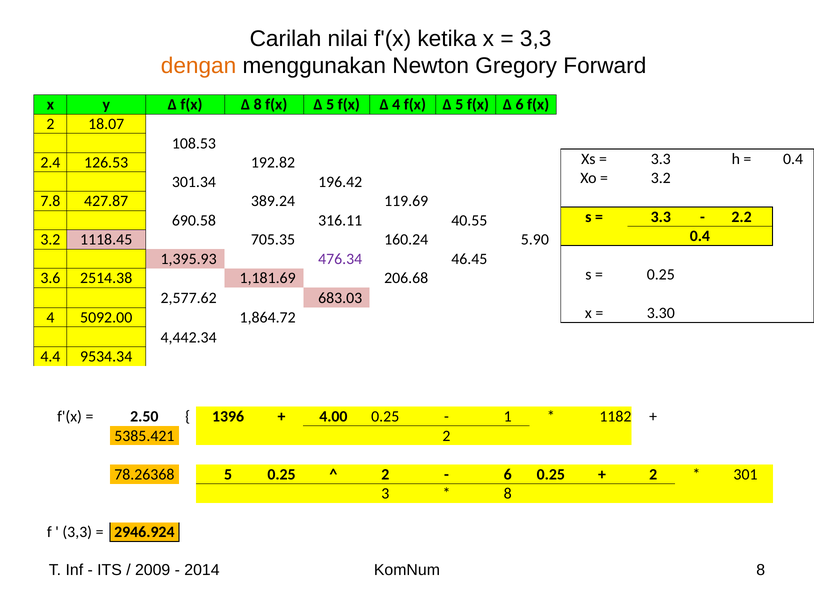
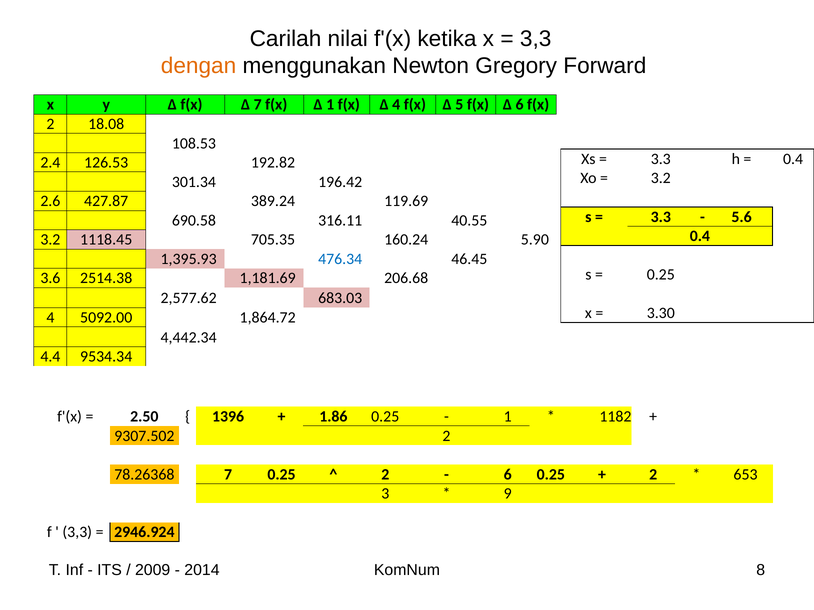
Δ 8: 8 -> 7
5 at (330, 105): 5 -> 1
18.07: 18.07 -> 18.08
7.8: 7.8 -> 2.6
2.2: 2.2 -> 5.6
476.34 colour: purple -> blue
4.00: 4.00 -> 1.86
5385.421: 5385.421 -> 9307.502
78.26368 5: 5 -> 7
301: 301 -> 653
8 at (508, 494): 8 -> 9
